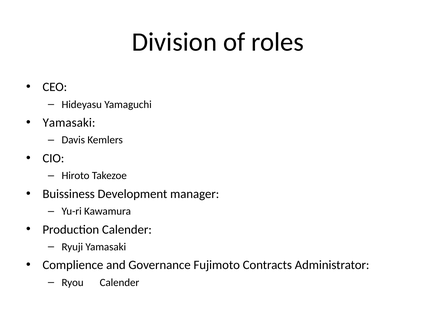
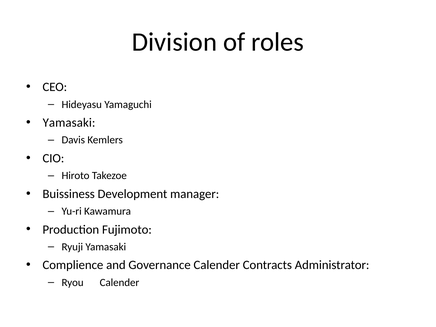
Production Calender: Calender -> Fujimoto
Governance Fujimoto: Fujimoto -> Calender
